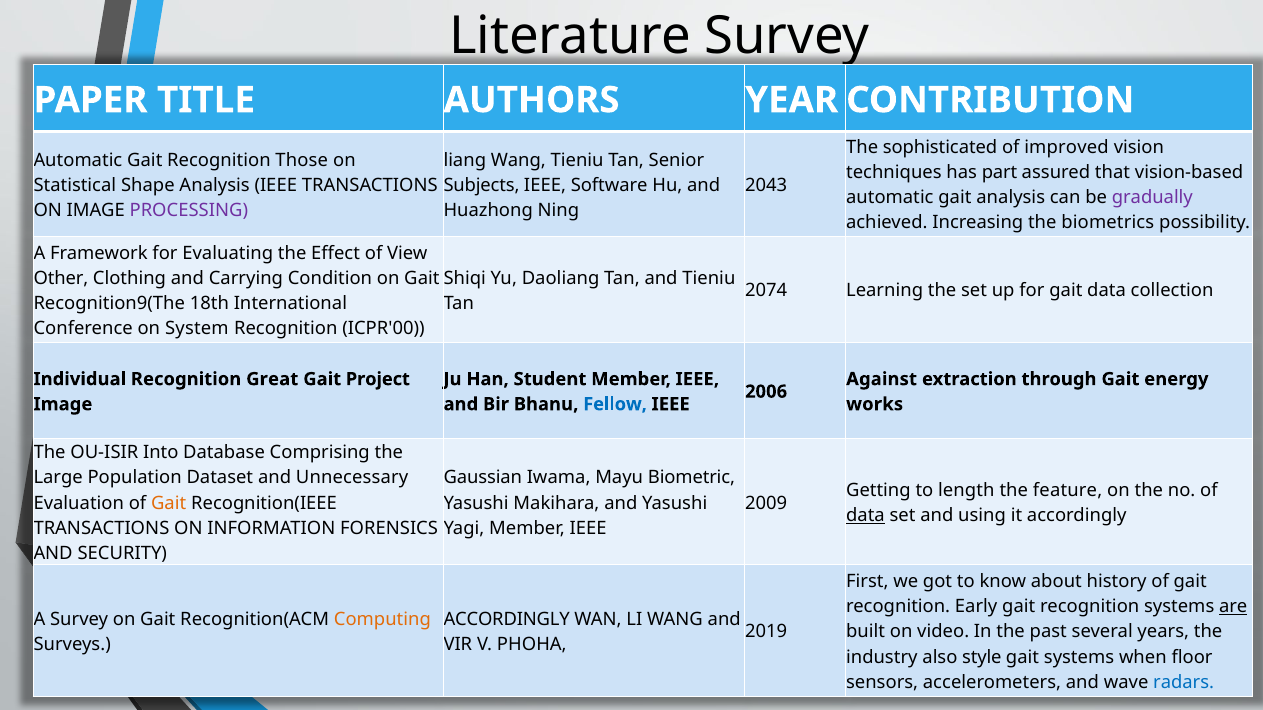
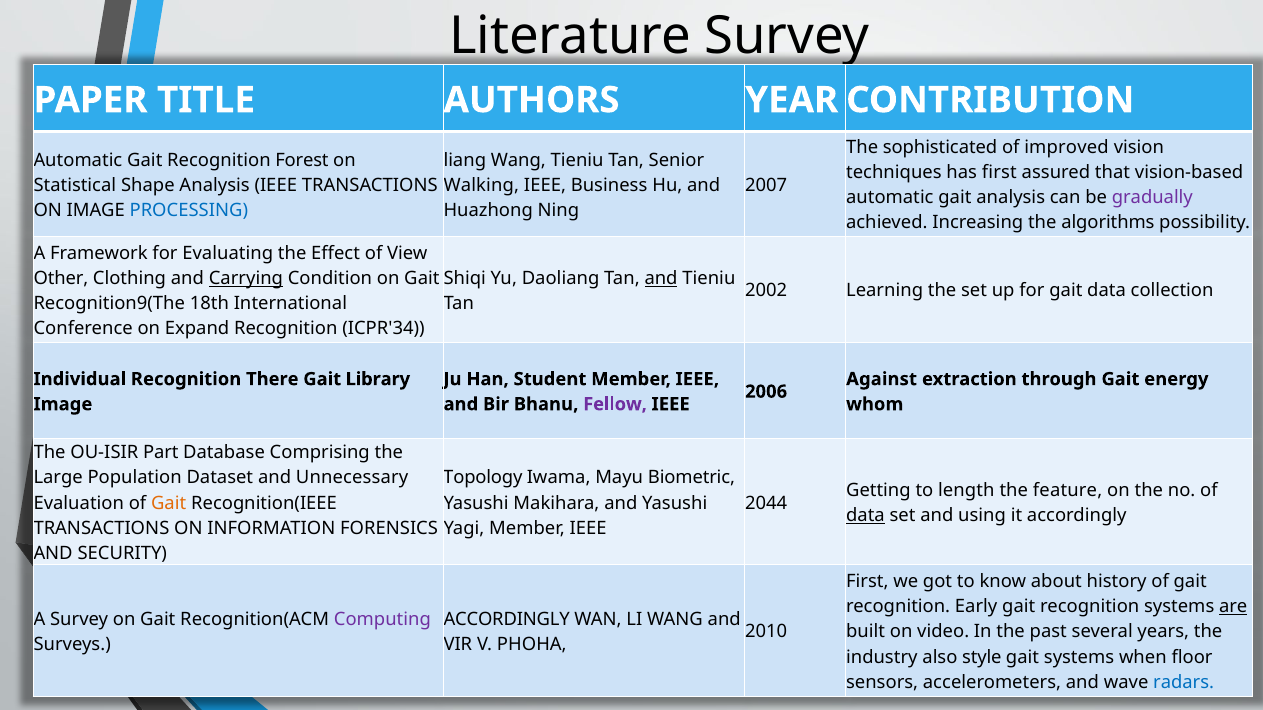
Those: Those -> Forest
has part: part -> first
Subjects: Subjects -> Walking
Software: Software -> Business
2043: 2043 -> 2007
PROCESSING colour: purple -> blue
biometrics: biometrics -> algorithms
Carrying underline: none -> present
and at (661, 278) underline: none -> present
2074: 2074 -> 2002
System: System -> Expand
ICPR'00: ICPR'00 -> ICPR'34
Great: Great -> There
Project: Project -> Library
Fellow colour: blue -> purple
works: works -> whom
Into: Into -> Part
Gaussian: Gaussian -> Topology
2009: 2009 -> 2044
Computing colour: orange -> purple
2019: 2019 -> 2010
